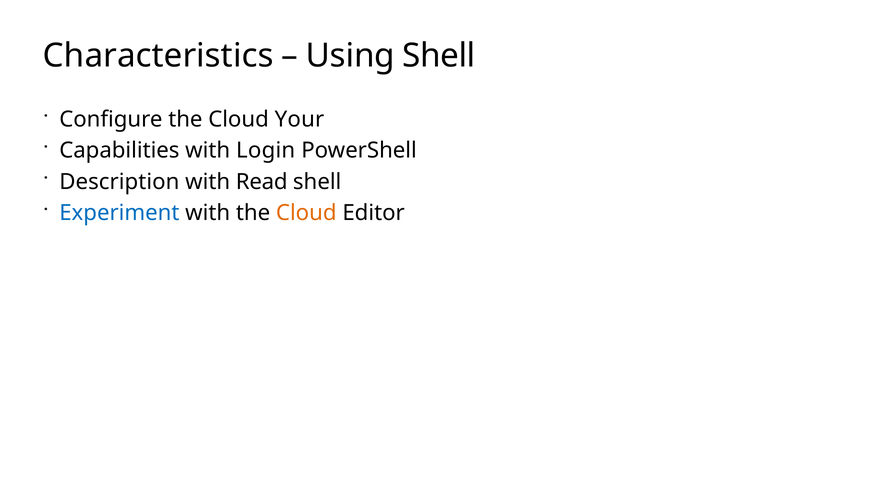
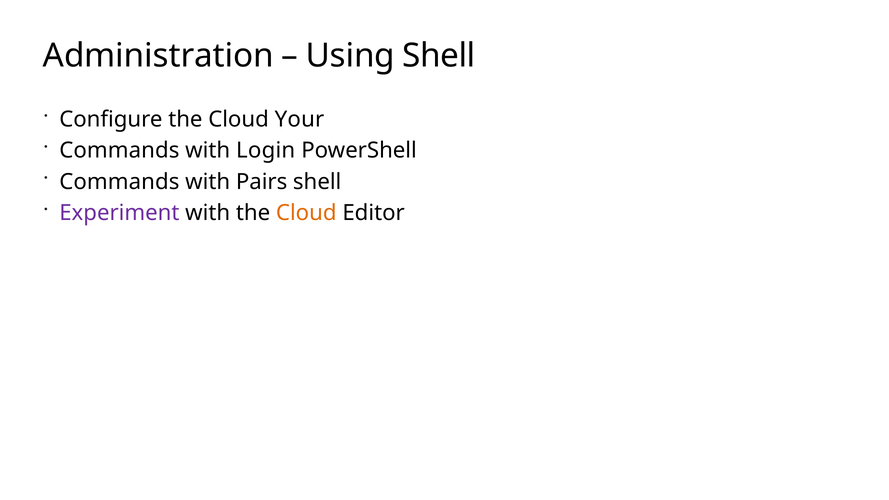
Characteristics: Characteristics -> Administration
Capabilities at (119, 151): Capabilities -> Commands
Description at (119, 182): Description -> Commands
Read: Read -> Pairs
Experiment colour: blue -> purple
